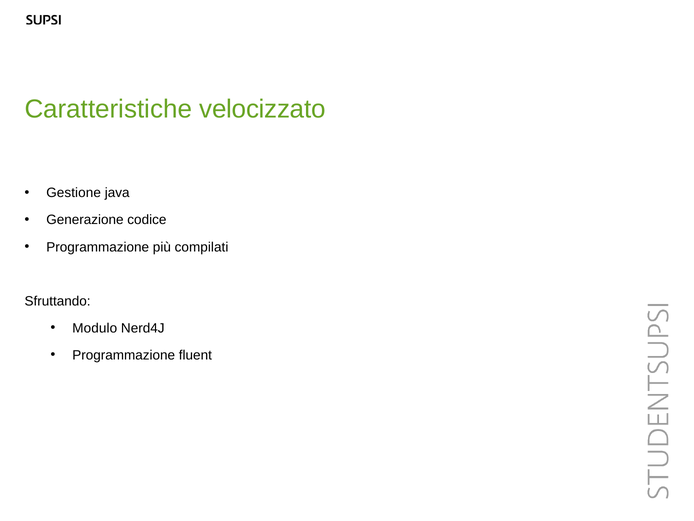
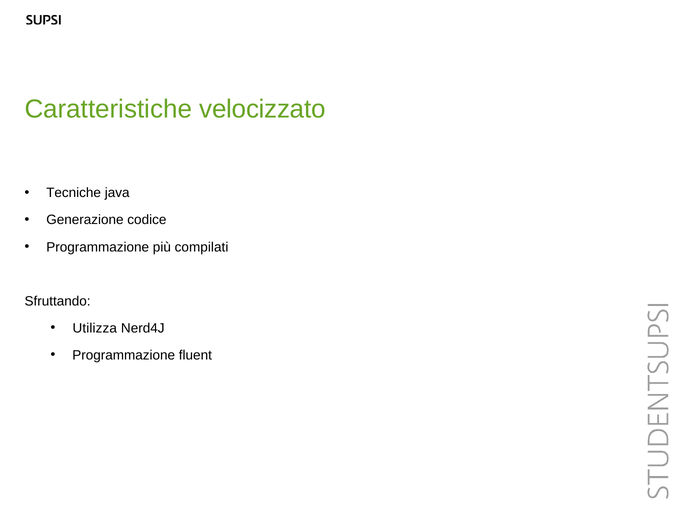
Gestione: Gestione -> Tecniche
Modulo: Modulo -> Utilizza
